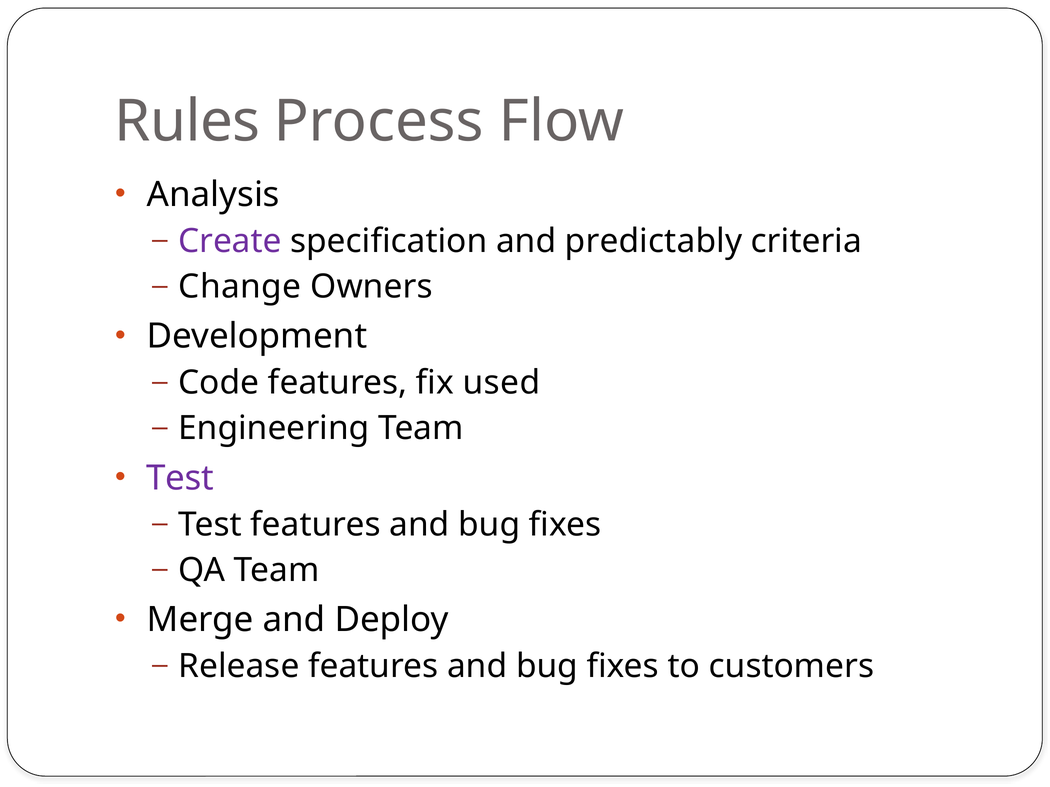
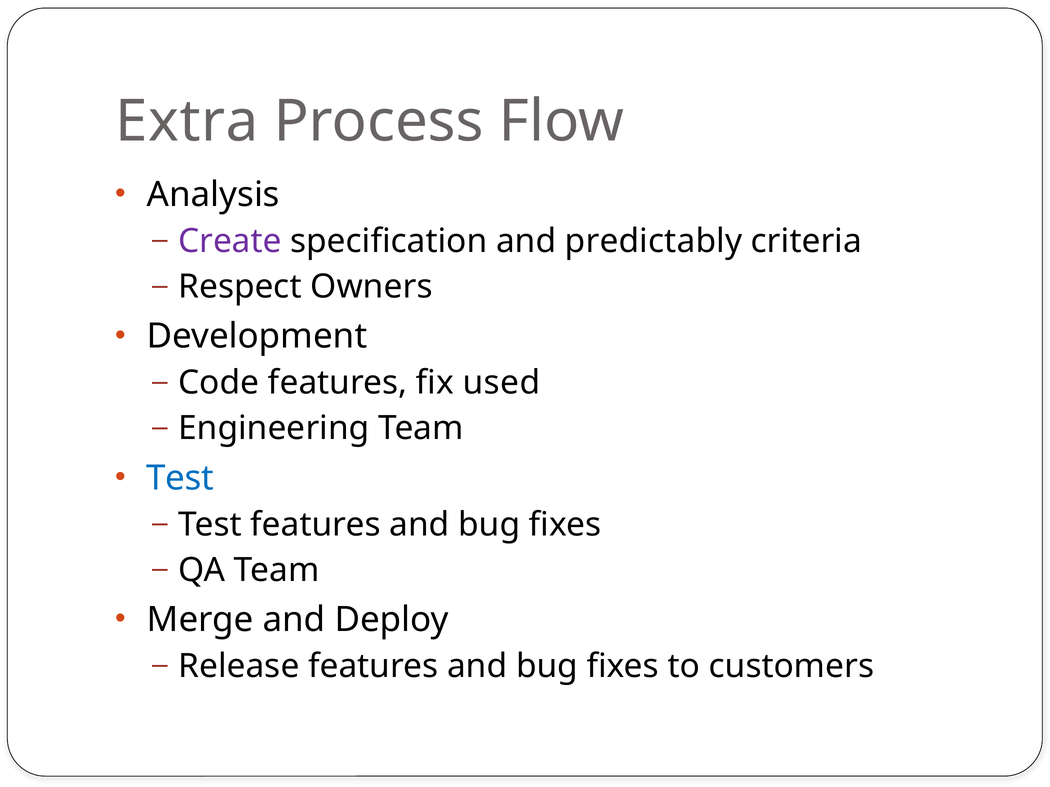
Rules: Rules -> Extra
Change: Change -> Respect
Test at (180, 478) colour: purple -> blue
